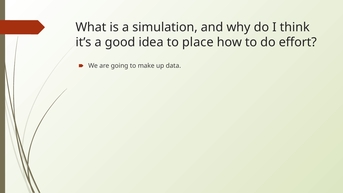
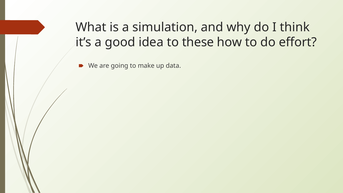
place: place -> these
